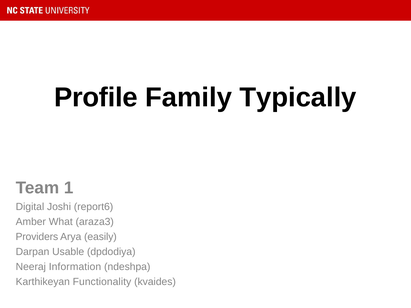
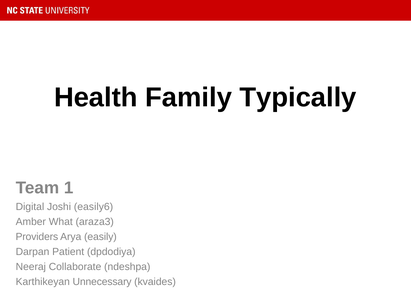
Profile: Profile -> Health
report6: report6 -> easily6
Usable: Usable -> Patient
Information: Information -> Collaborate
Functionality: Functionality -> Unnecessary
